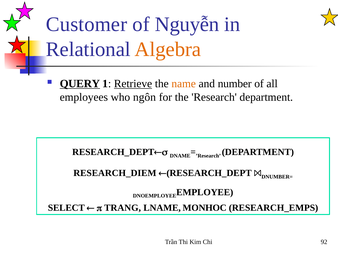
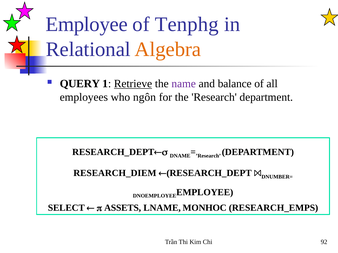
Customer at (87, 24): Customer -> Employee
Nguyễn: Nguyễn -> Tenphg
QUERY underline: present -> none
name colour: orange -> purple
number: number -> balance
TRANG: TRANG -> ASSETS
